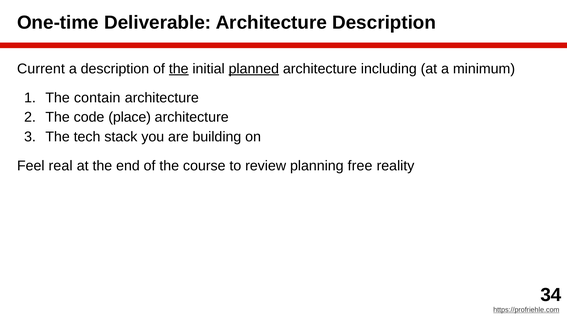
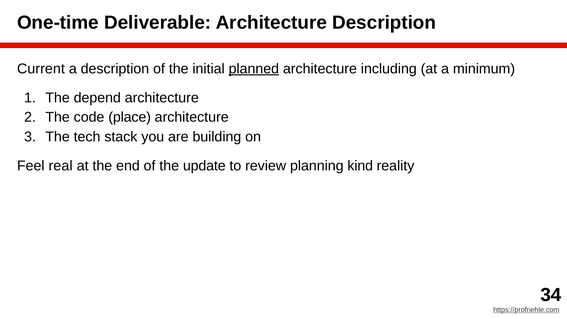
the at (179, 69) underline: present -> none
contain: contain -> depend
course: course -> update
free: free -> kind
